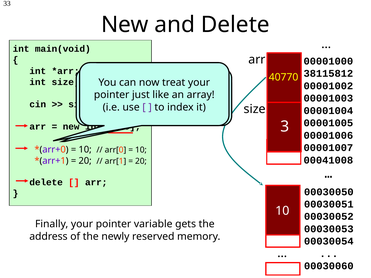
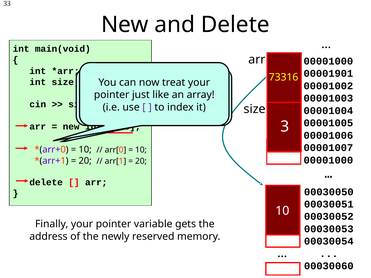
38115812: 38115812 -> 00001901
40770: 40770 -> 73316
00041008 at (328, 160): 00041008 -> 00001000
